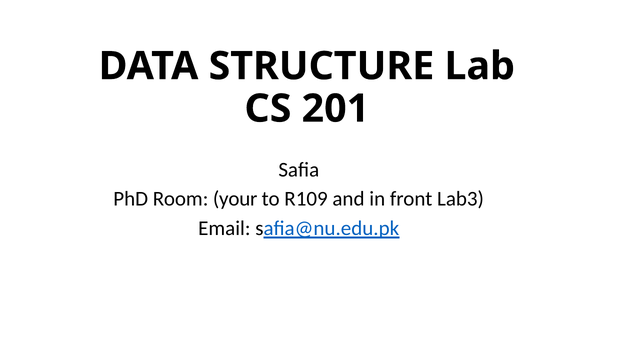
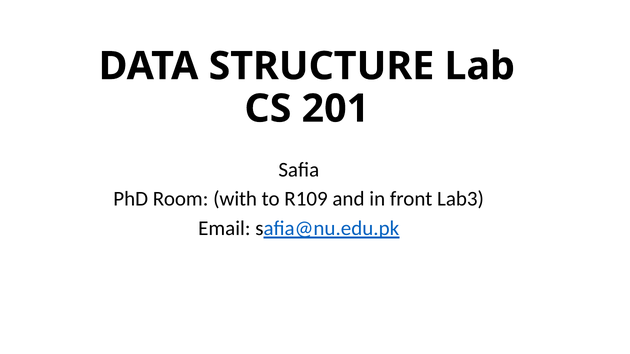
your: your -> with
